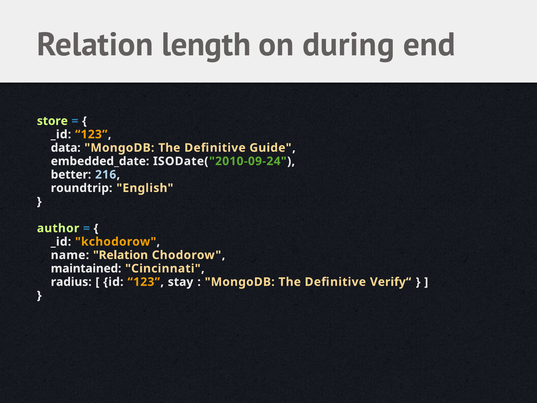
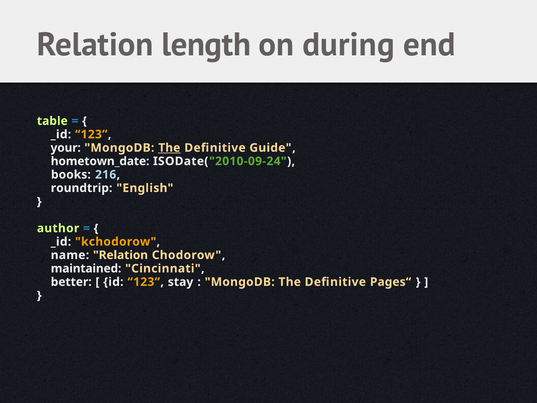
store: store -> table
data: data -> your
The at (169, 148) underline: none -> present
embedded_date: embedded_date -> hometown_date
better: better -> books
radius: radius -> better
Verify“: Verify“ -> Pages“
